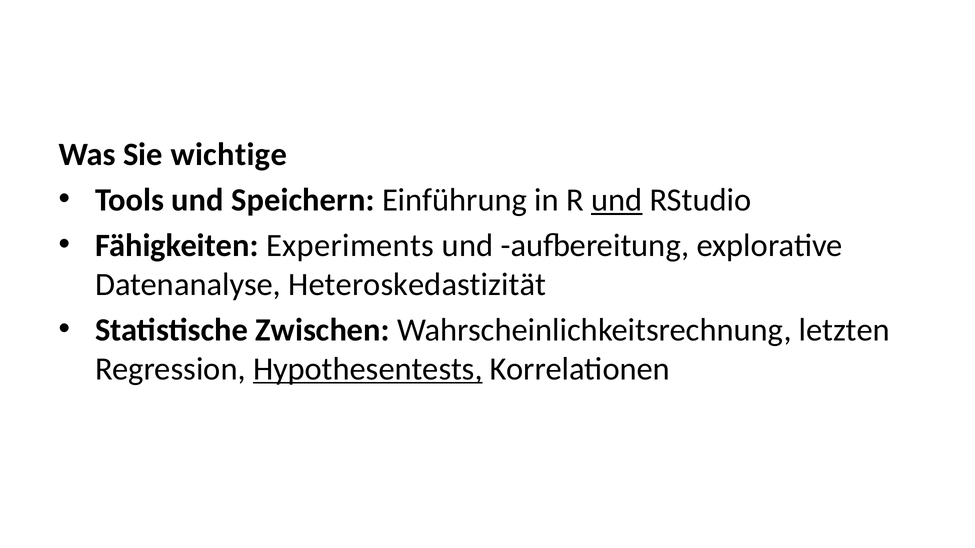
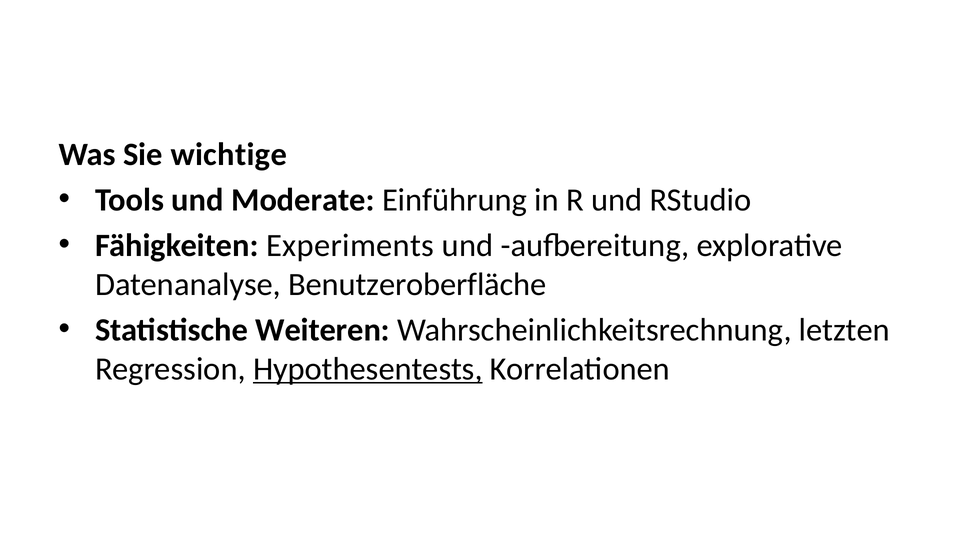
Speichern: Speichern -> Moderate
und at (617, 200) underline: present -> none
Heteroskedastizität: Heteroskedastizität -> Benutzeroberfläche
Zwischen: Zwischen -> Weiteren
